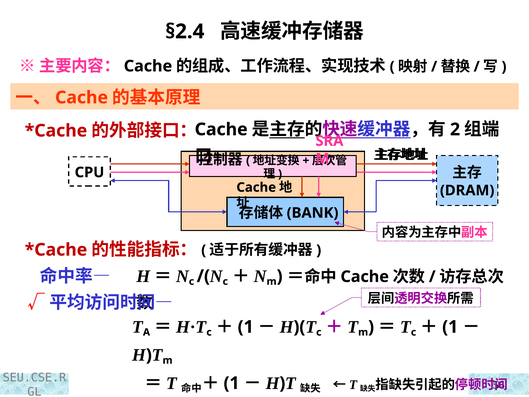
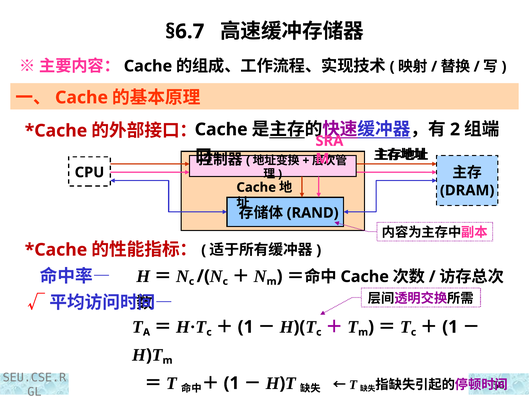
§2.4: §2.4 -> §6.7
BANK: BANK -> RAND
